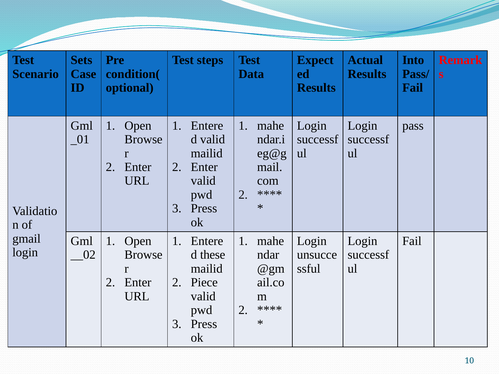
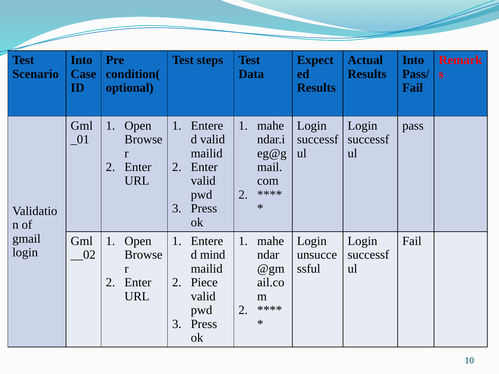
Sets at (81, 60): Sets -> Into
these: these -> mind
